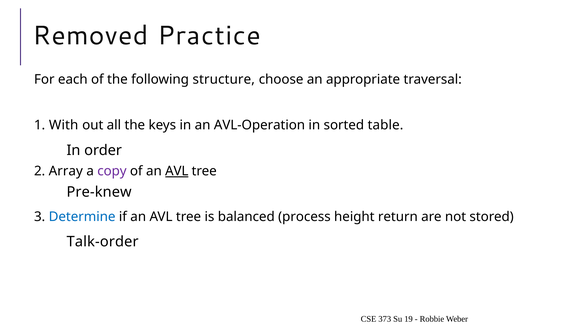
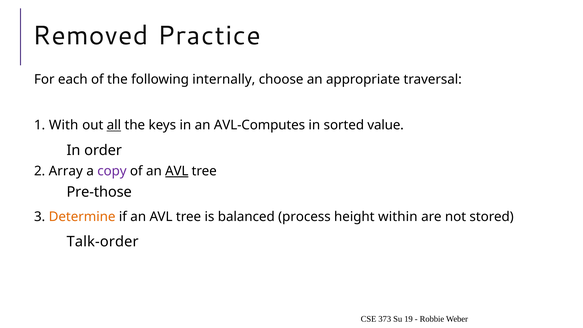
structure: structure -> internally
all underline: none -> present
AVL-Operation: AVL-Operation -> AVL-Computes
table: table -> value
Pre-knew: Pre-knew -> Pre-those
Determine colour: blue -> orange
return: return -> within
